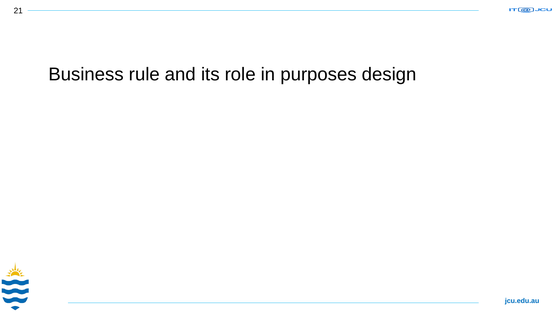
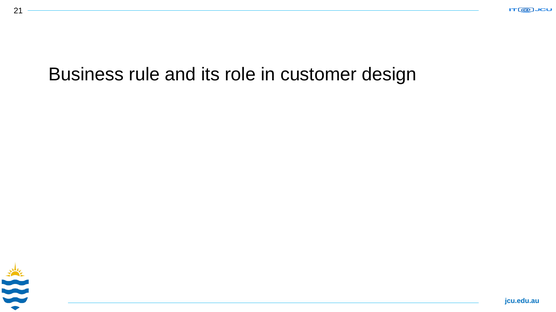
purposes: purposes -> customer
